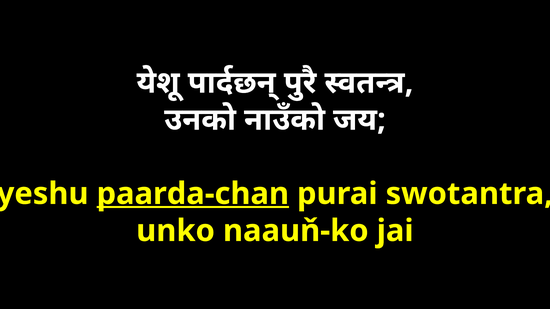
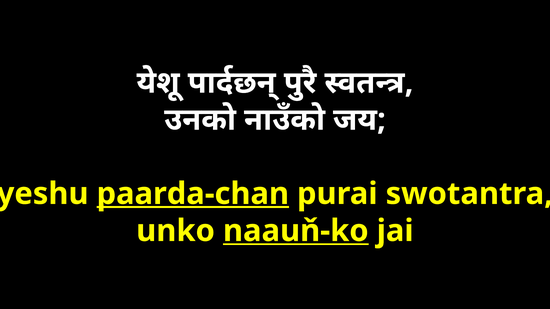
naauň-ko underline: none -> present
